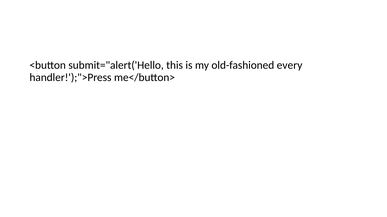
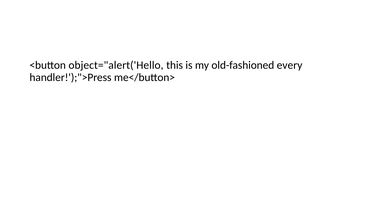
submit="alert('Hello: submit="alert('Hello -> object="alert('Hello
